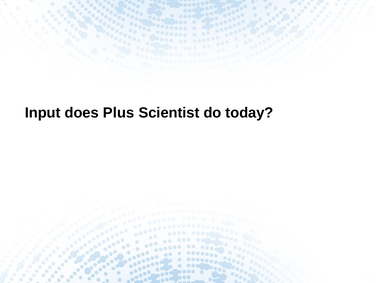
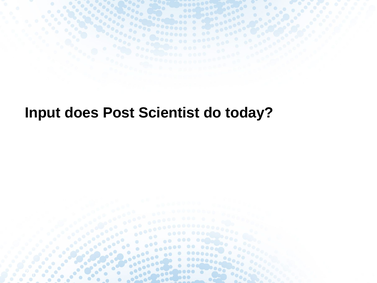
Plus: Plus -> Post
